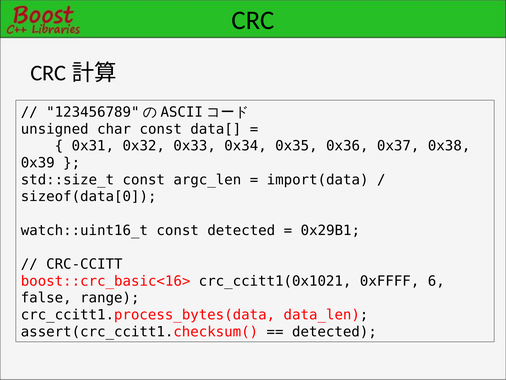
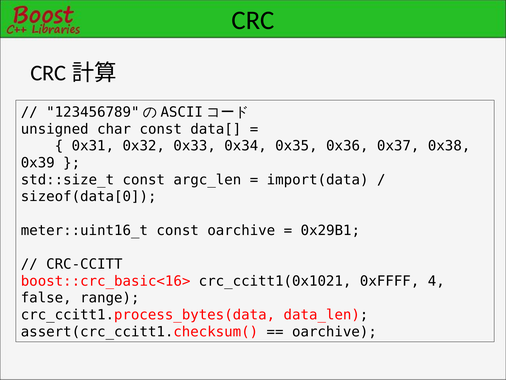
watch::uint16_t: watch::uint16_t -> meter::uint16_t
const detected: detected -> oarchive
6: 6 -> 4
detected at (334, 331): detected -> oarchive
